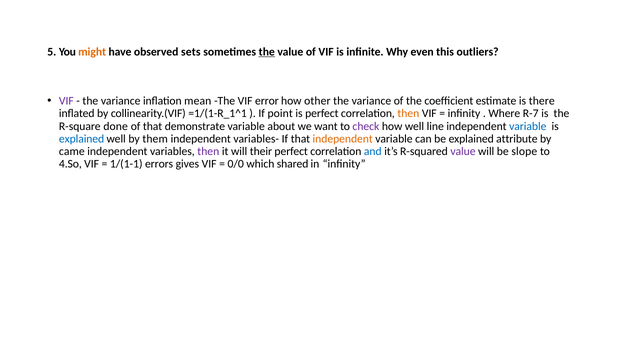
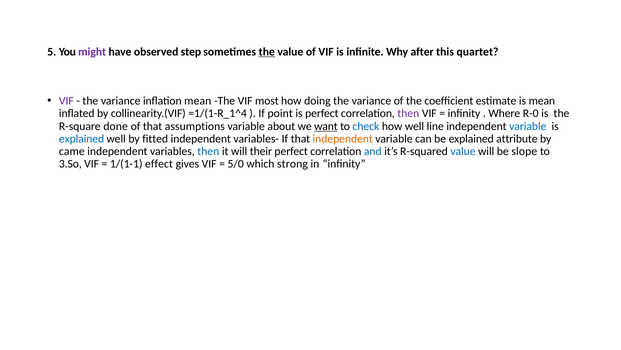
might colour: orange -> purple
sets: sets -> step
even: even -> after
outliers: outliers -> quartet
error: error -> most
other: other -> doing
is there: there -> mean
=1/(1-R_1^1: =1/(1-R_1^1 -> =1/(1-R_1^4
then at (408, 113) colour: orange -> purple
R-7: R-7 -> R-0
demonstrate: demonstrate -> assumptions
want underline: none -> present
check colour: purple -> blue
them: them -> fitted
then at (208, 151) colour: purple -> blue
value at (463, 151) colour: purple -> blue
4.So: 4.So -> 3.So
errors: errors -> effect
0/0: 0/0 -> 5/0
shared: shared -> strong
